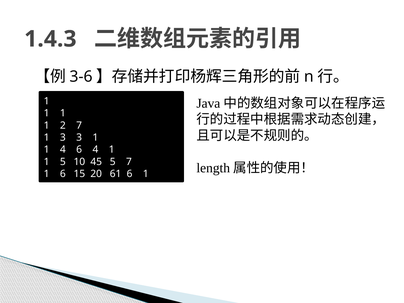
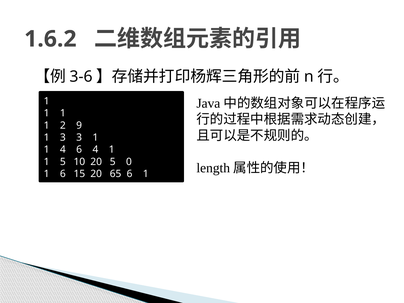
1.4.3: 1.4.3 -> 1.6.2
2 7: 7 -> 9
10 45: 45 -> 20
5 7: 7 -> 0
61: 61 -> 65
